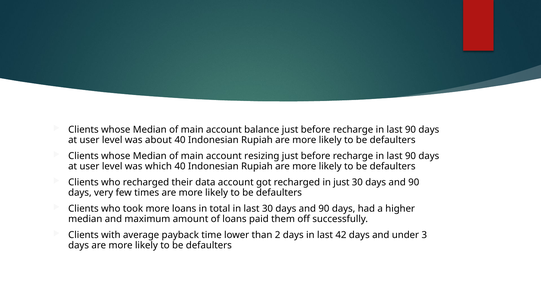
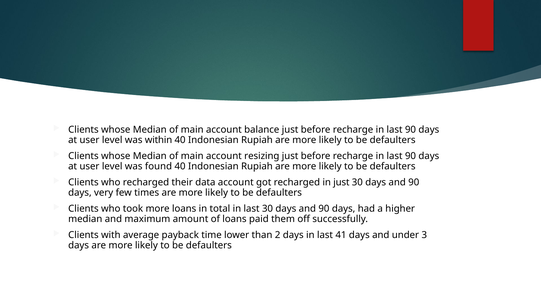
about: about -> within
which: which -> found
42: 42 -> 41
